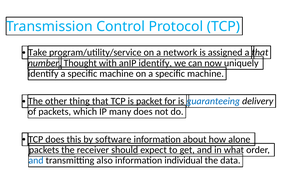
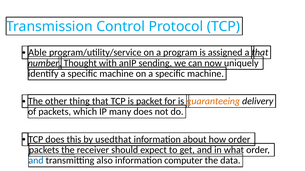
Take: Take -> Able
network: network -> program
anIP identify: identify -> sending
guaranteeing colour: blue -> orange
software: software -> usedthat
how alone: alone -> order
should underline: present -> none
individual: individual -> computer
